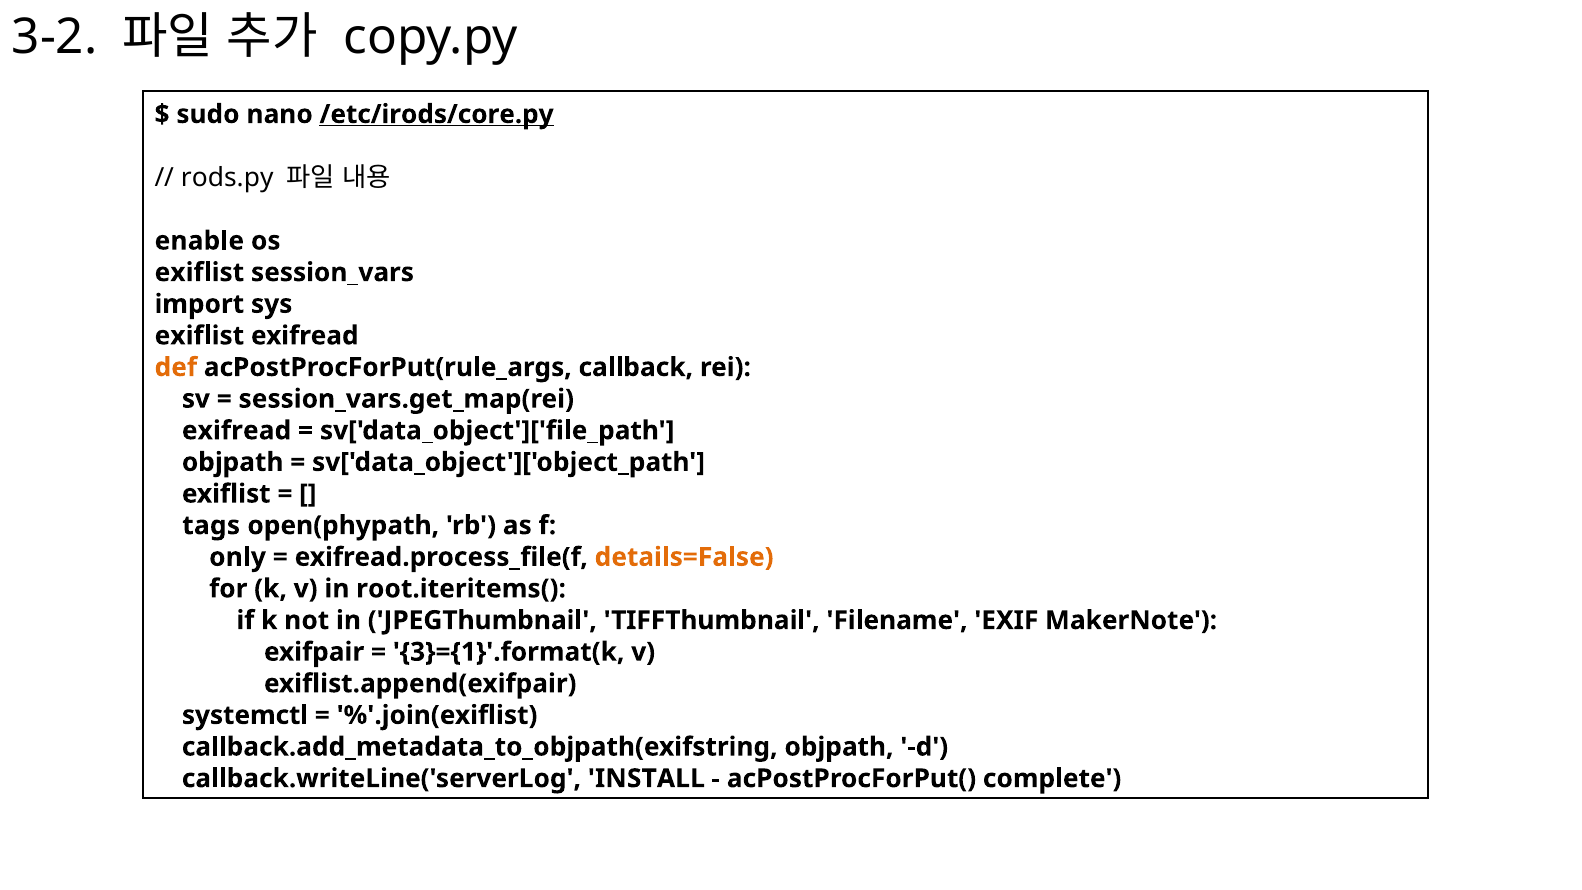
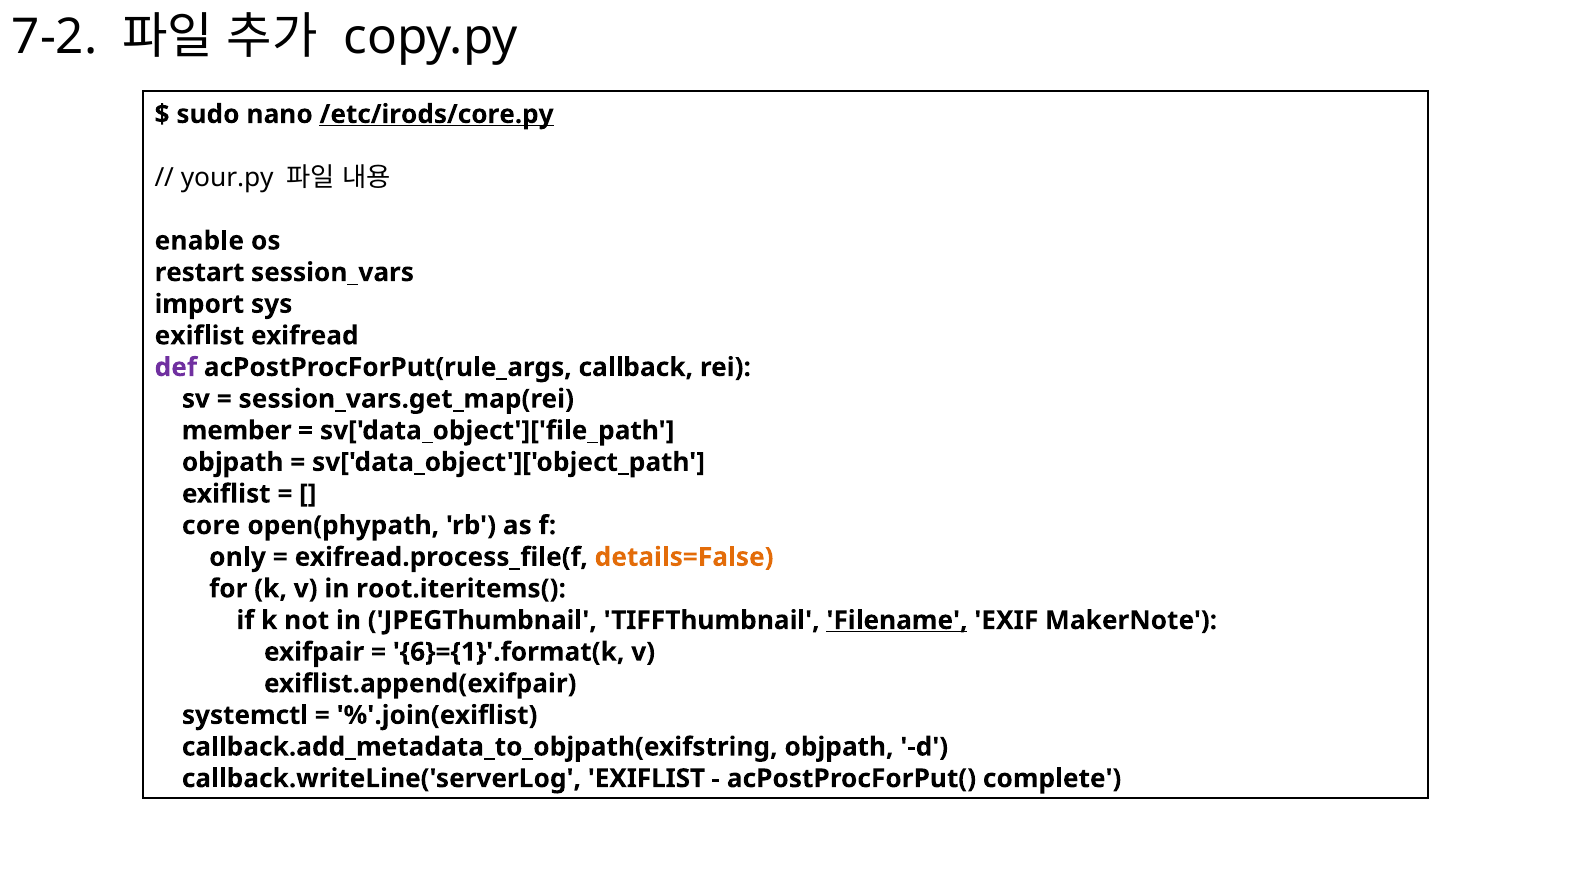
3-2: 3-2 -> 7-2
rods.py: rods.py -> your.py
exiflist at (199, 272): exiflist -> restart
def colour: orange -> purple
exifread at (237, 431): exifread -> member
tags: tags -> core
Filename underline: none -> present
3}={1}'.format(k: 3}={1}'.format(k -> 6}={1}'.format(k
callback.writeLine('serverLog INSTALL: INSTALL -> EXIFLIST
